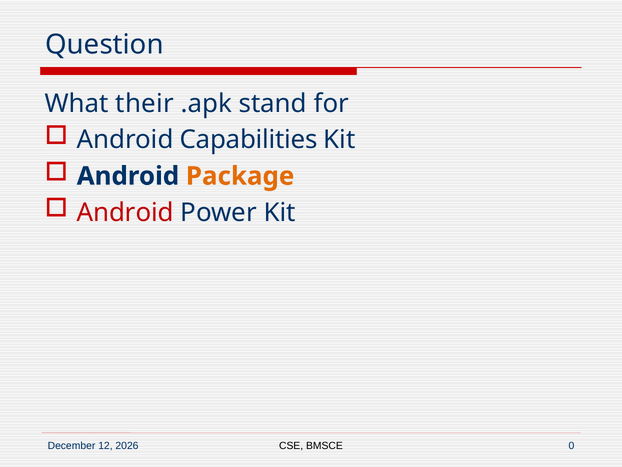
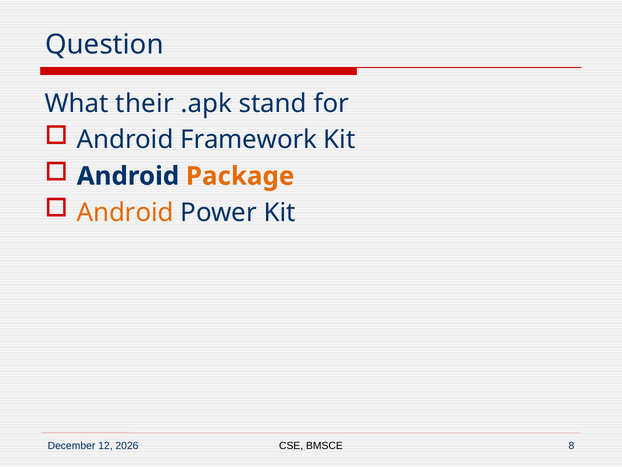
Capabilities: Capabilities -> Framework
Android at (125, 212) colour: red -> orange
0: 0 -> 8
